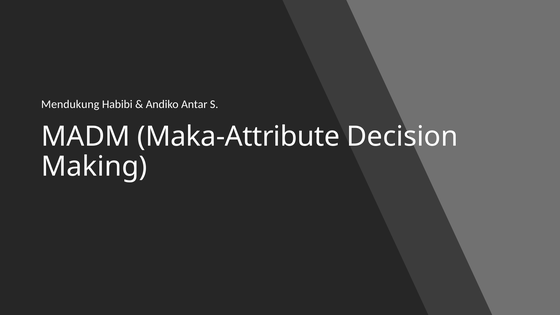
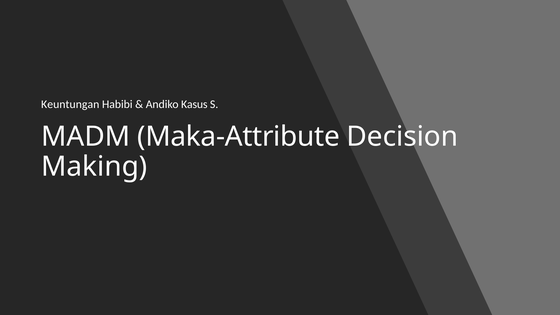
Mendukung: Mendukung -> Keuntungan
Antar: Antar -> Kasus
